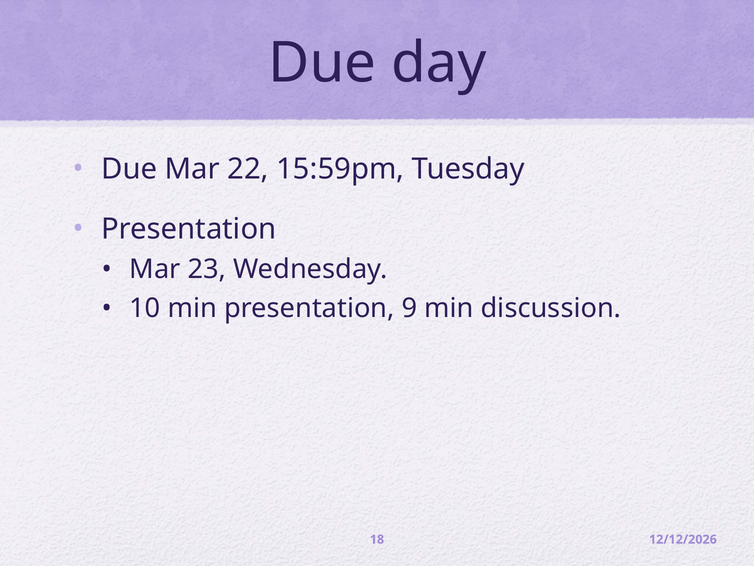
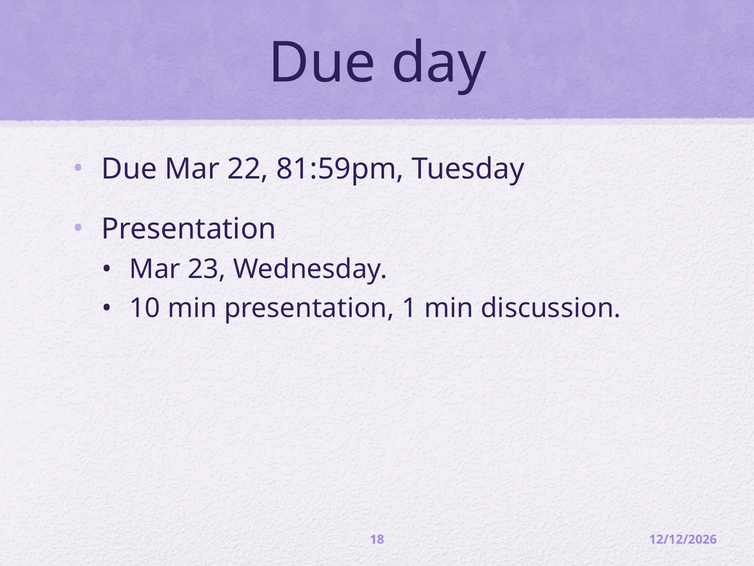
15:59pm: 15:59pm -> 81:59pm
9: 9 -> 1
